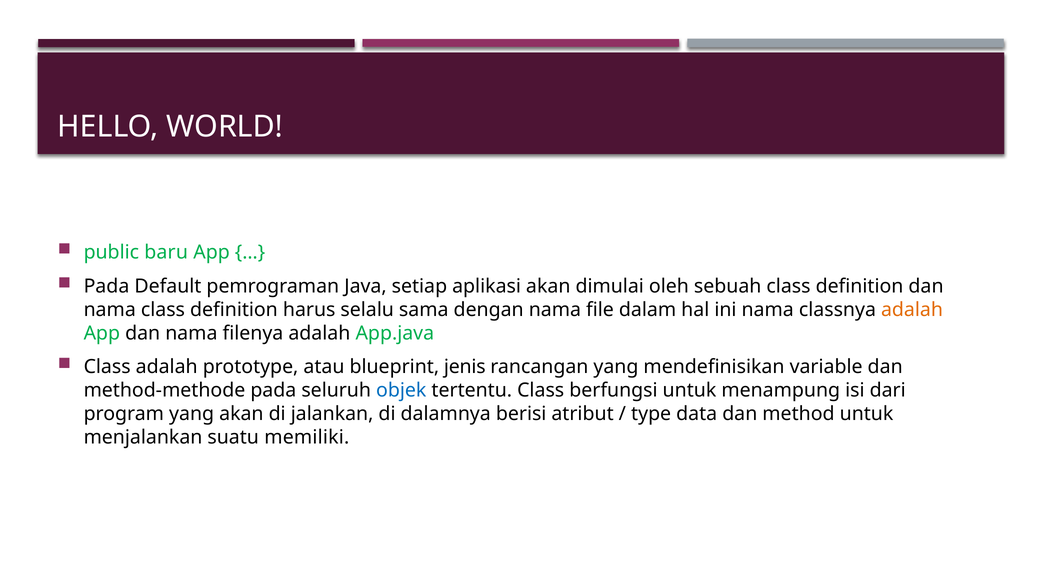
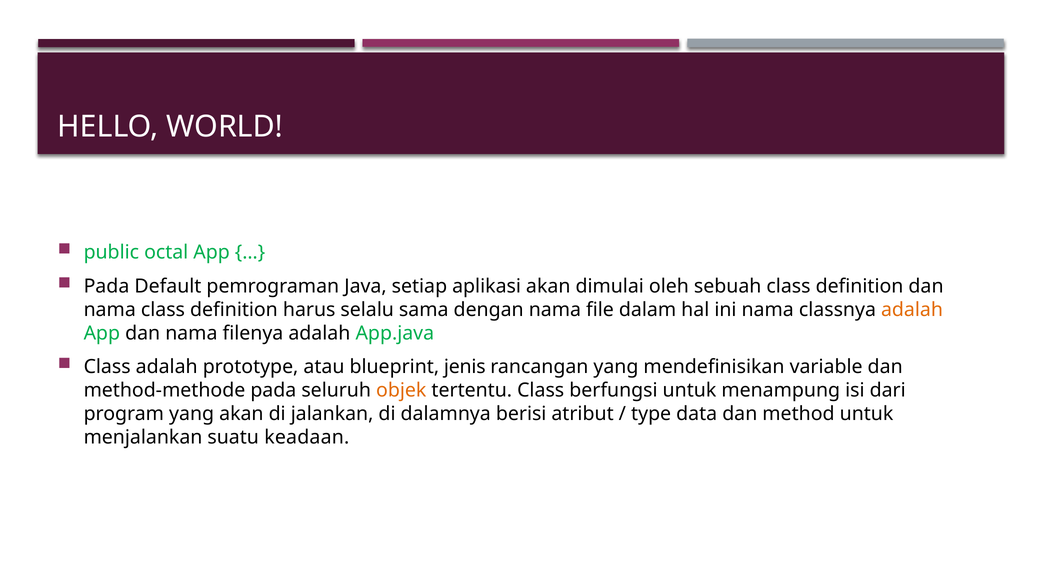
baru: baru -> octal
objek colour: blue -> orange
memiliki: memiliki -> keadaan
